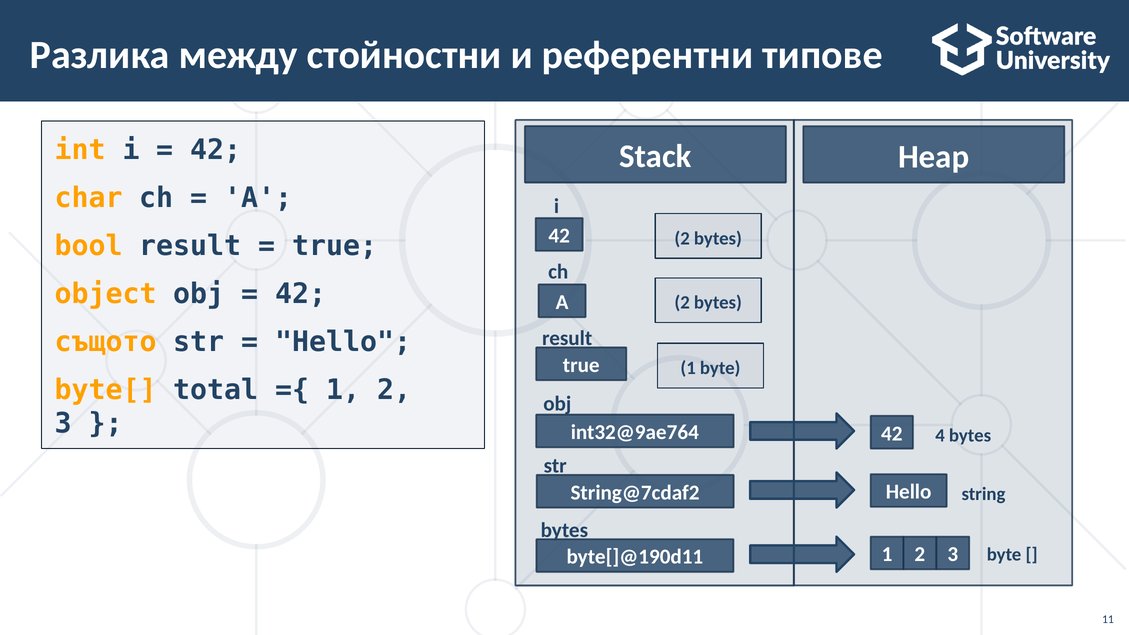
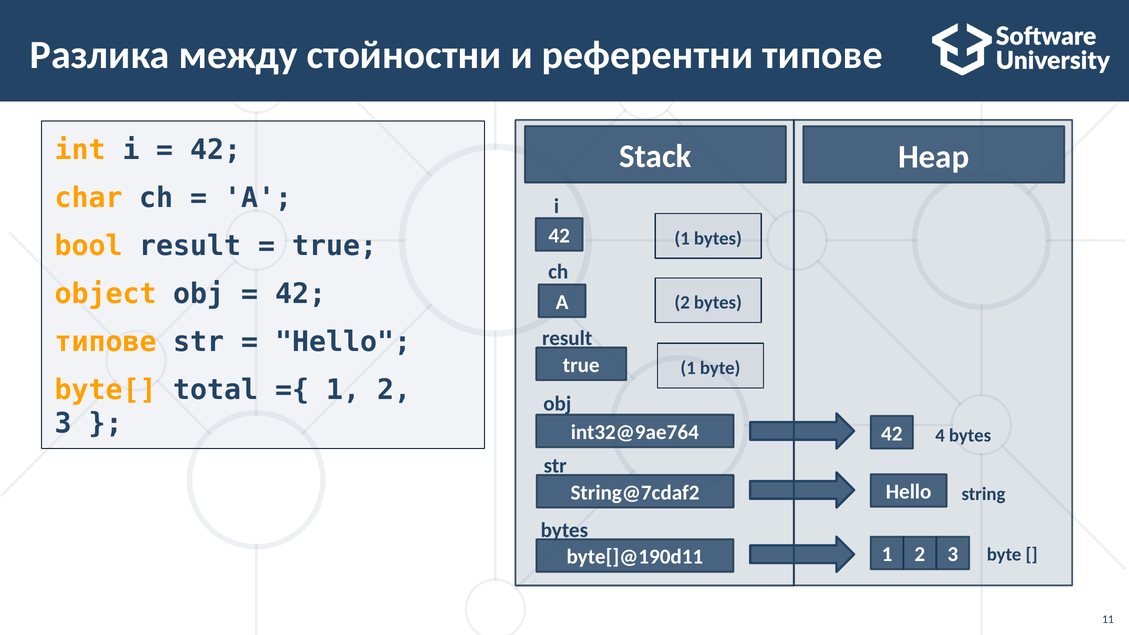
42 2: 2 -> 1
същото at (106, 342): същото -> типове
